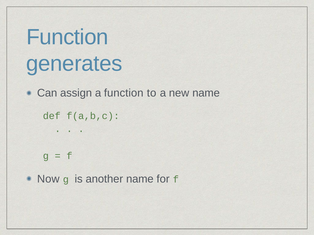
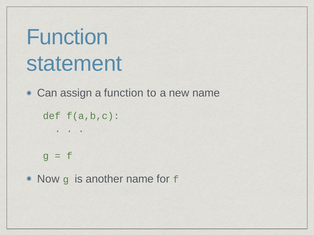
generates: generates -> statement
